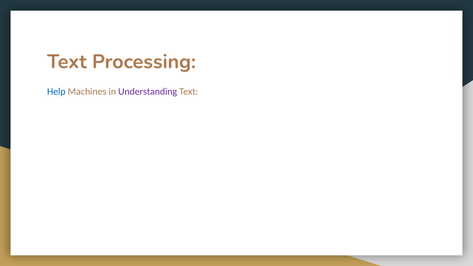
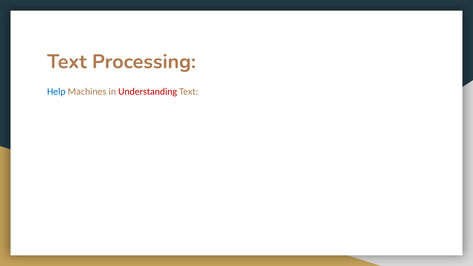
Understanding colour: purple -> red
